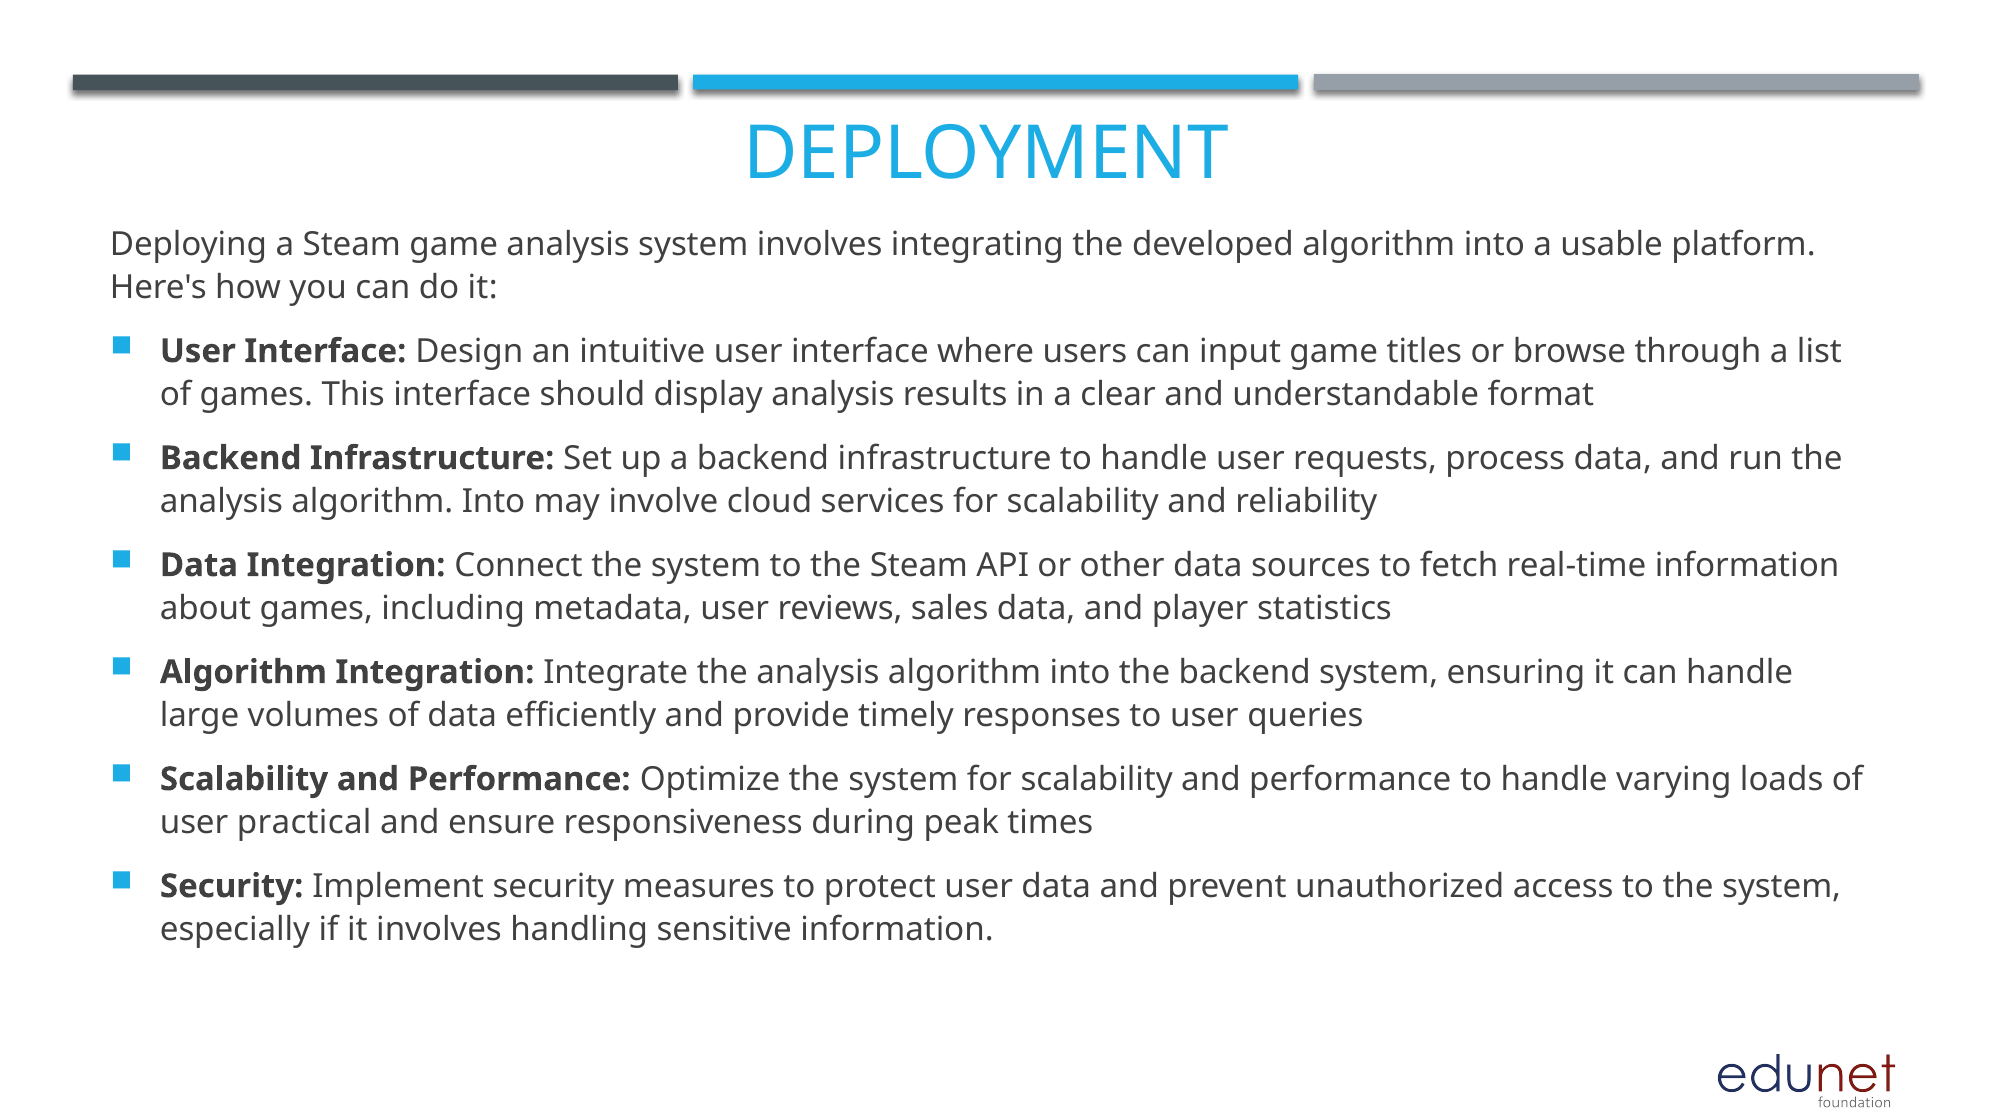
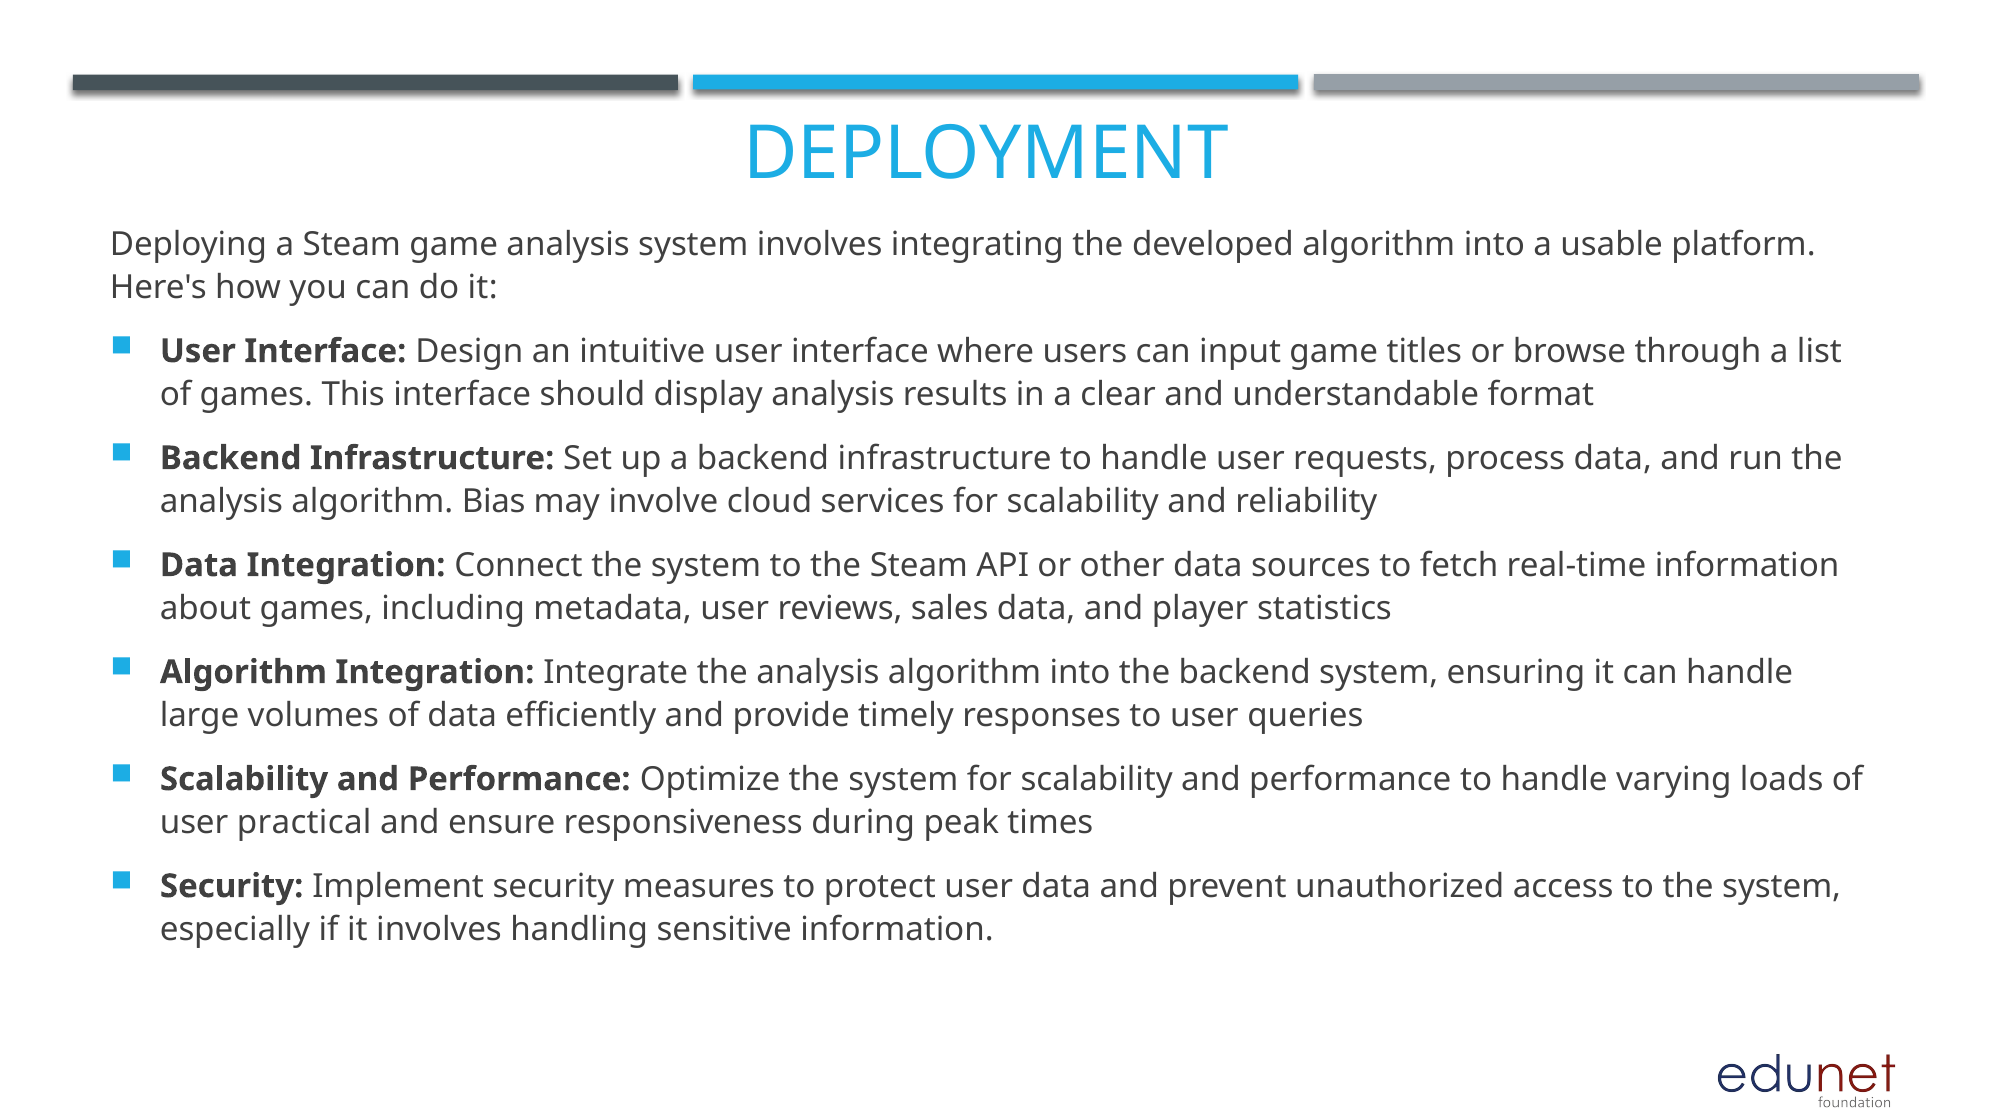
Into at (494, 502): Into -> Bias
